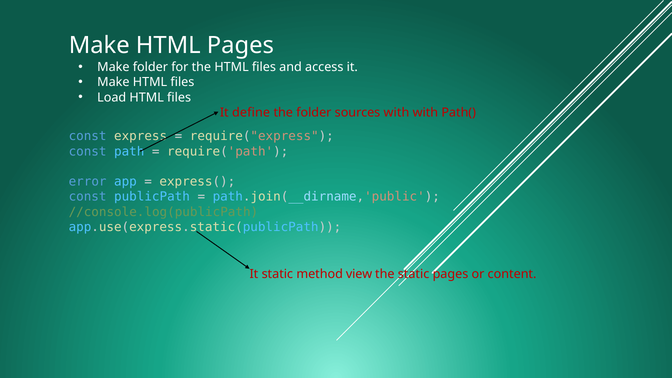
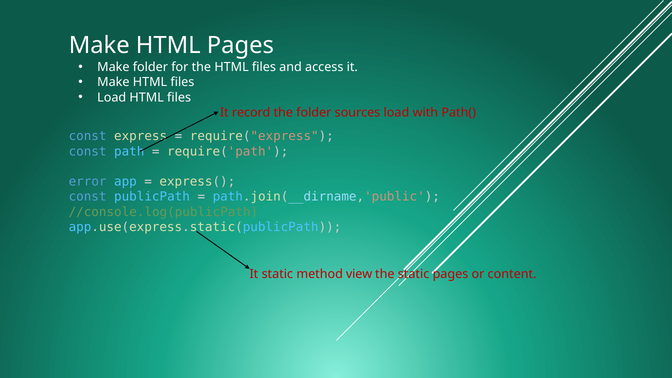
define: define -> record
sources with: with -> load
